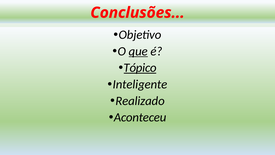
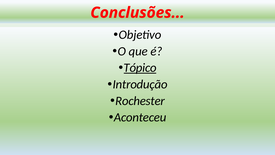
que underline: present -> none
Inteligente: Inteligente -> Introdução
Realizado: Realizado -> Rochester
